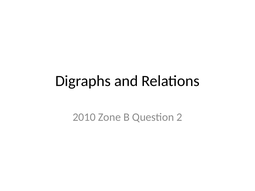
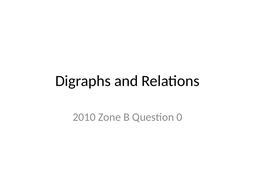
2: 2 -> 0
